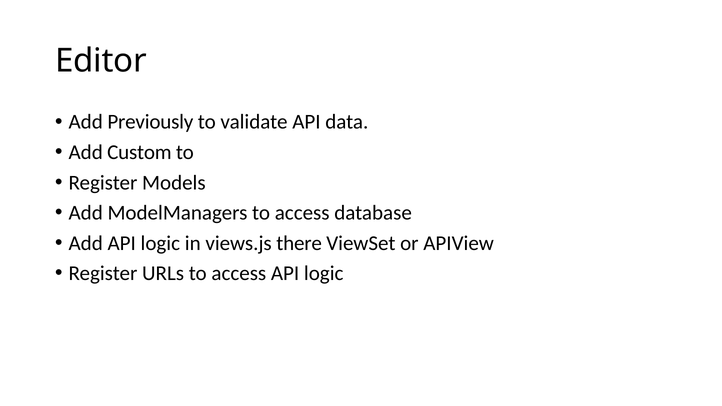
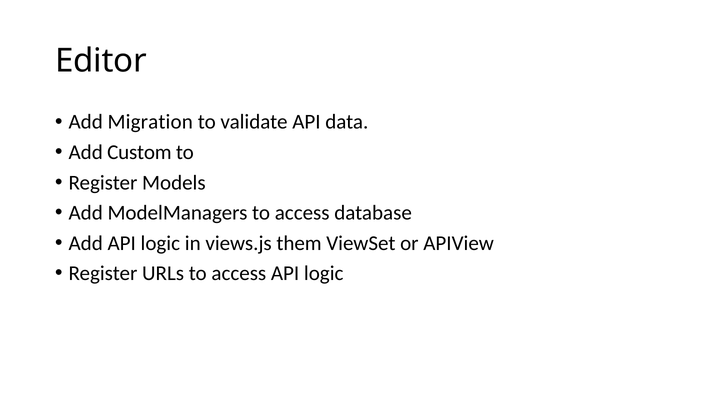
Previously: Previously -> Migration
there: there -> them
